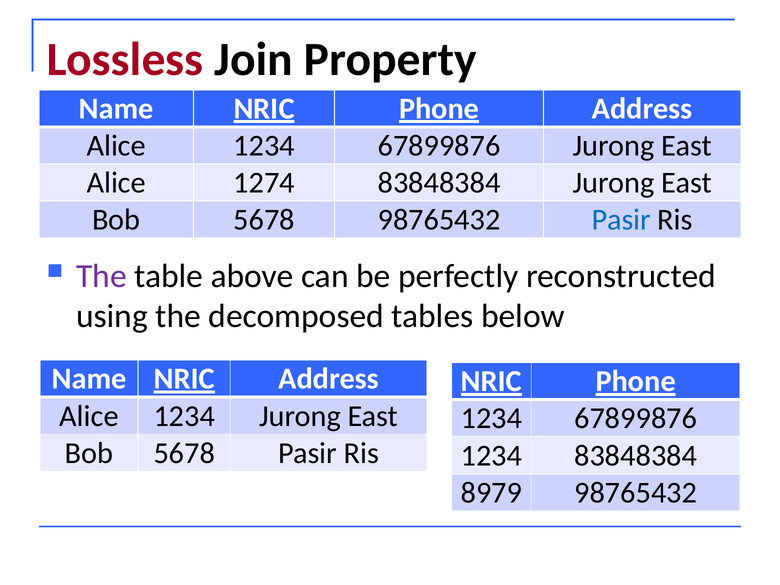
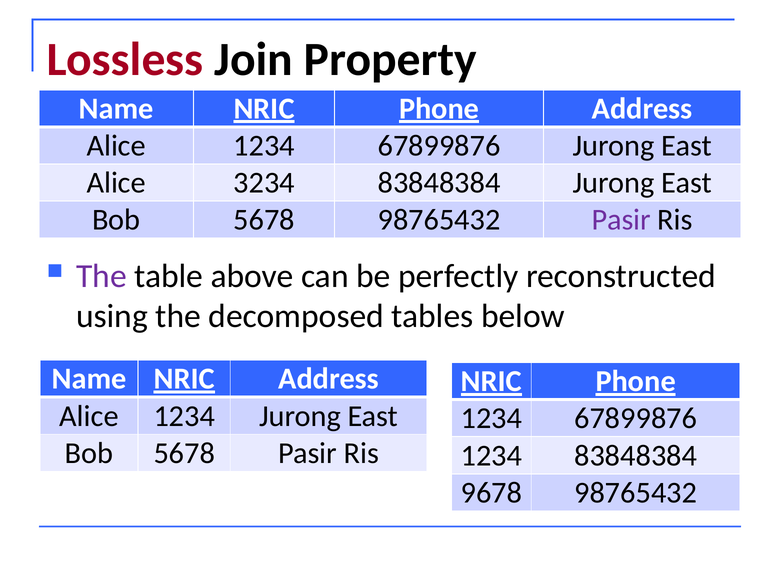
1274: 1274 -> 3234
Pasir at (621, 220) colour: blue -> purple
8979: 8979 -> 9678
